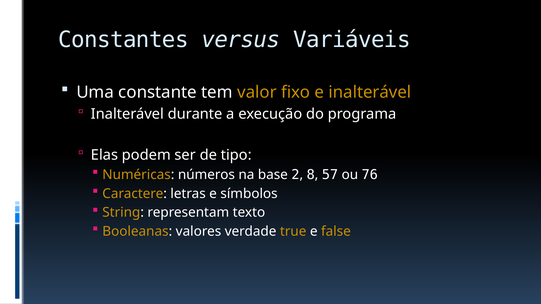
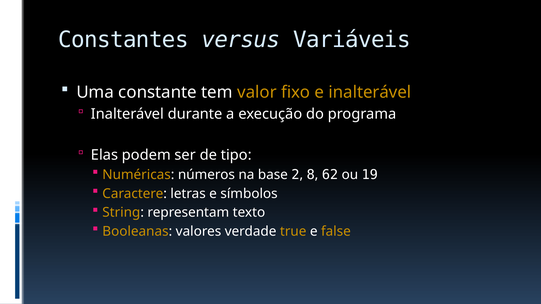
57: 57 -> 62
76: 76 -> 19
